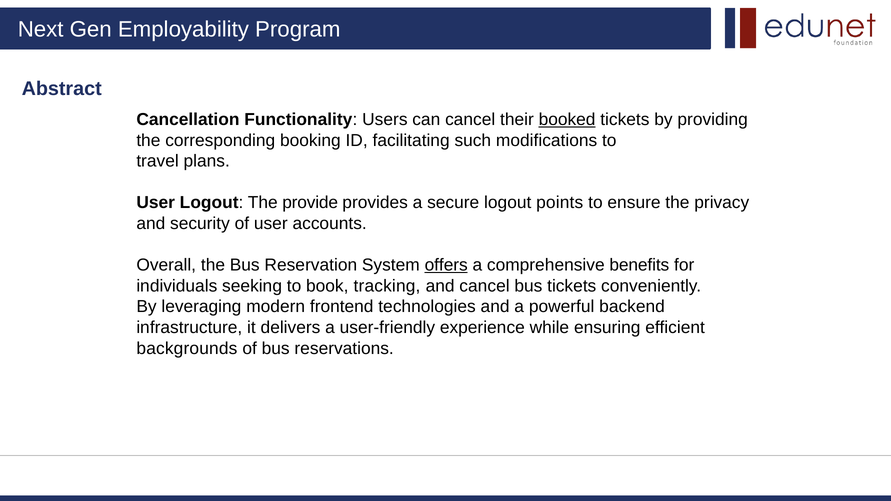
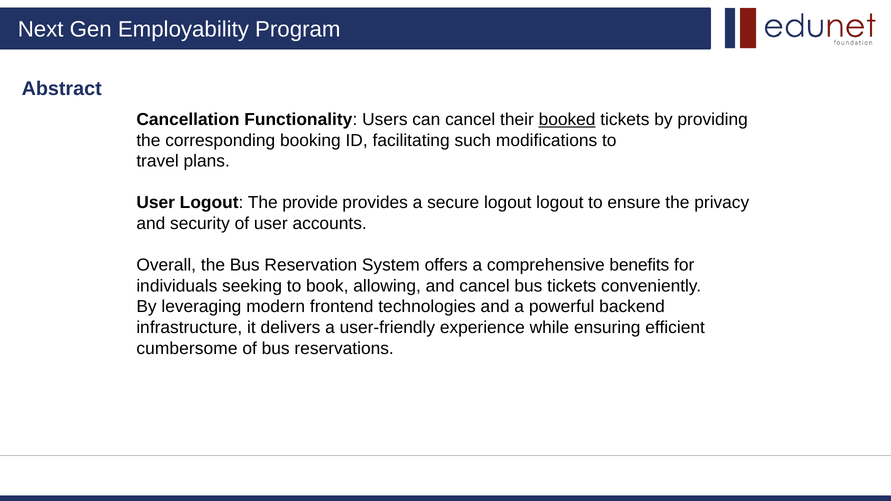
logout points: points -> logout
offers underline: present -> none
tracking: tracking -> allowing
backgrounds: backgrounds -> cumbersome
